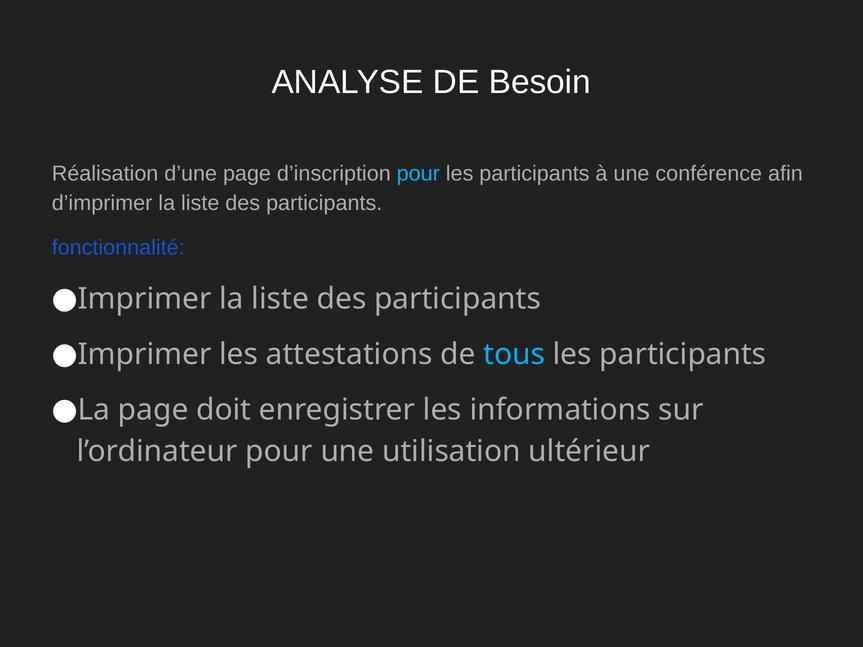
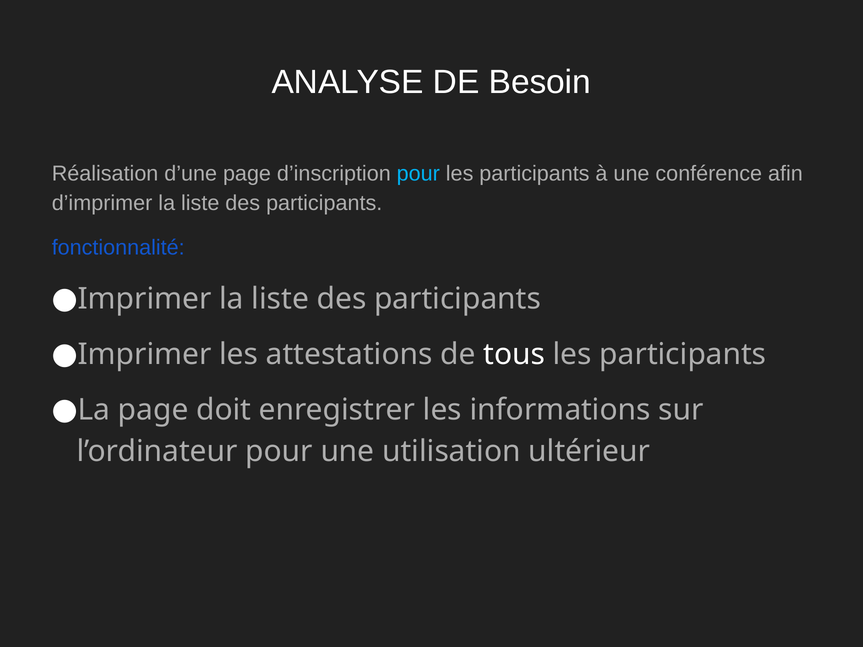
tous colour: light blue -> white
